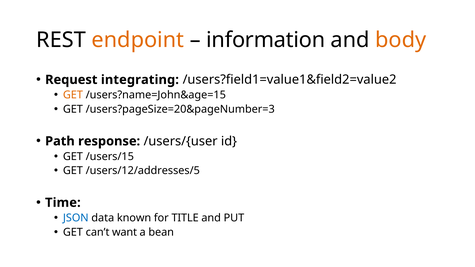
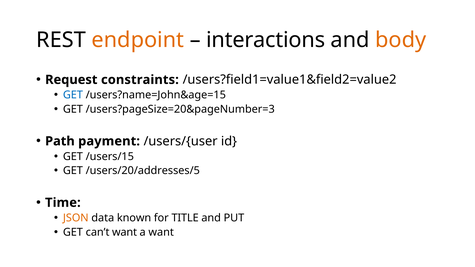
information: information -> interactions
integrating: integrating -> constraints
GET at (73, 95) colour: orange -> blue
response: response -> payment
/users/12/addresses/5: /users/12/addresses/5 -> /users/20/addresses/5
JSON colour: blue -> orange
a bean: bean -> want
